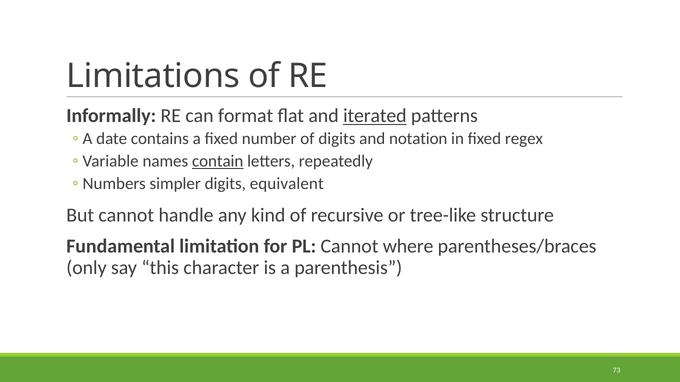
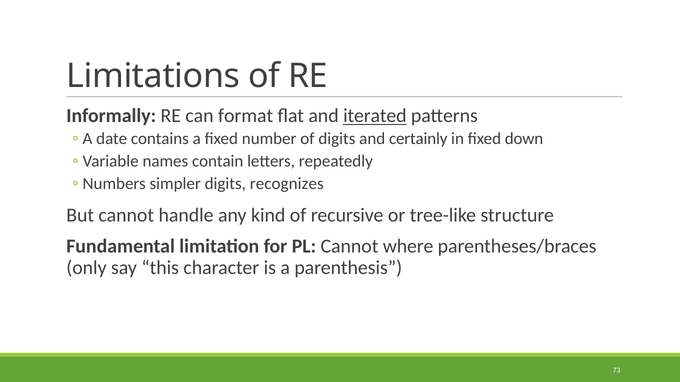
notation: notation -> certainly
regex: regex -> down
contain underline: present -> none
equivalent: equivalent -> recognizes
